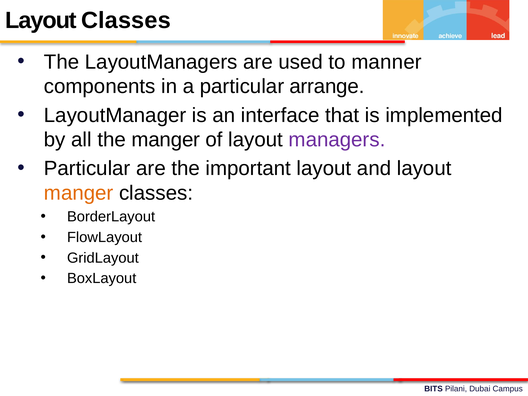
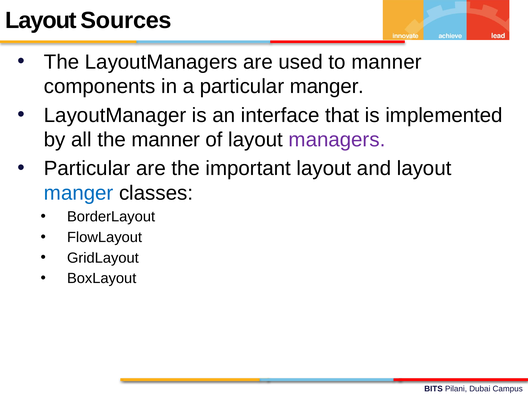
Layout Classes: Classes -> Sources
particular arrange: arrange -> manger
the manger: manger -> manner
manger at (79, 193) colour: orange -> blue
